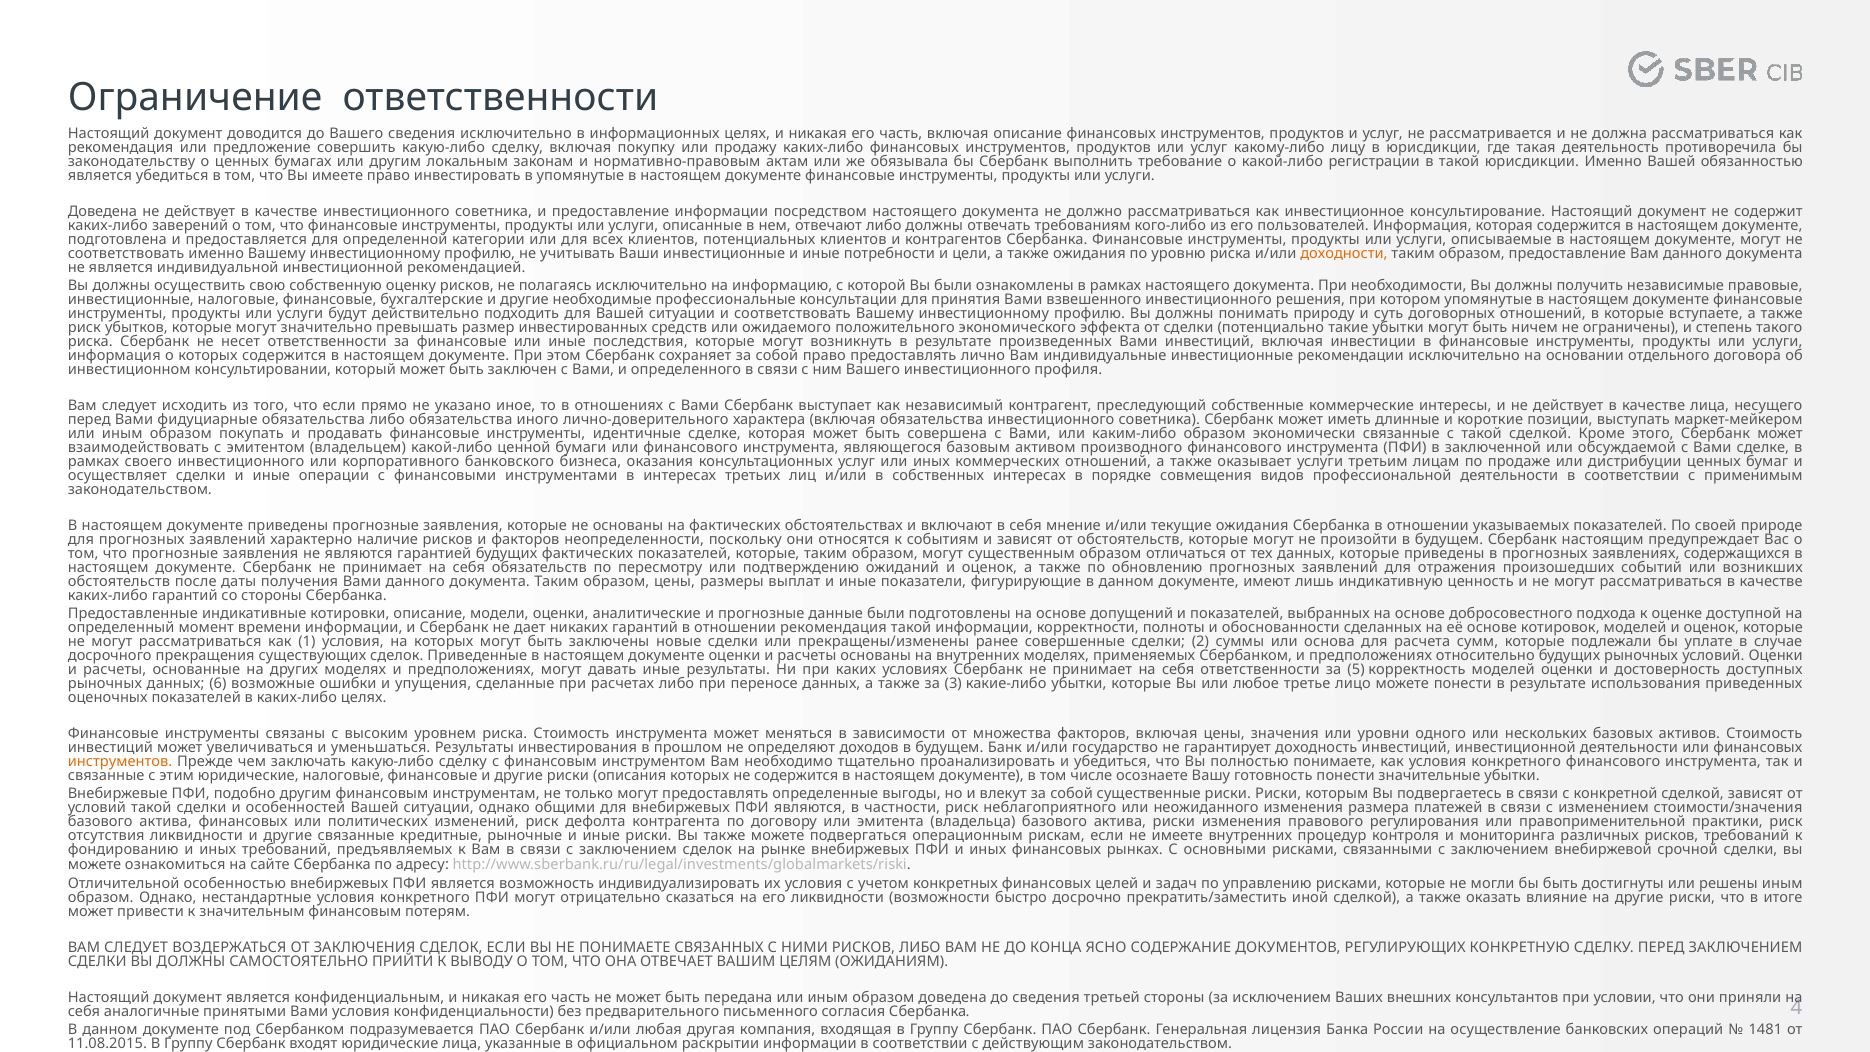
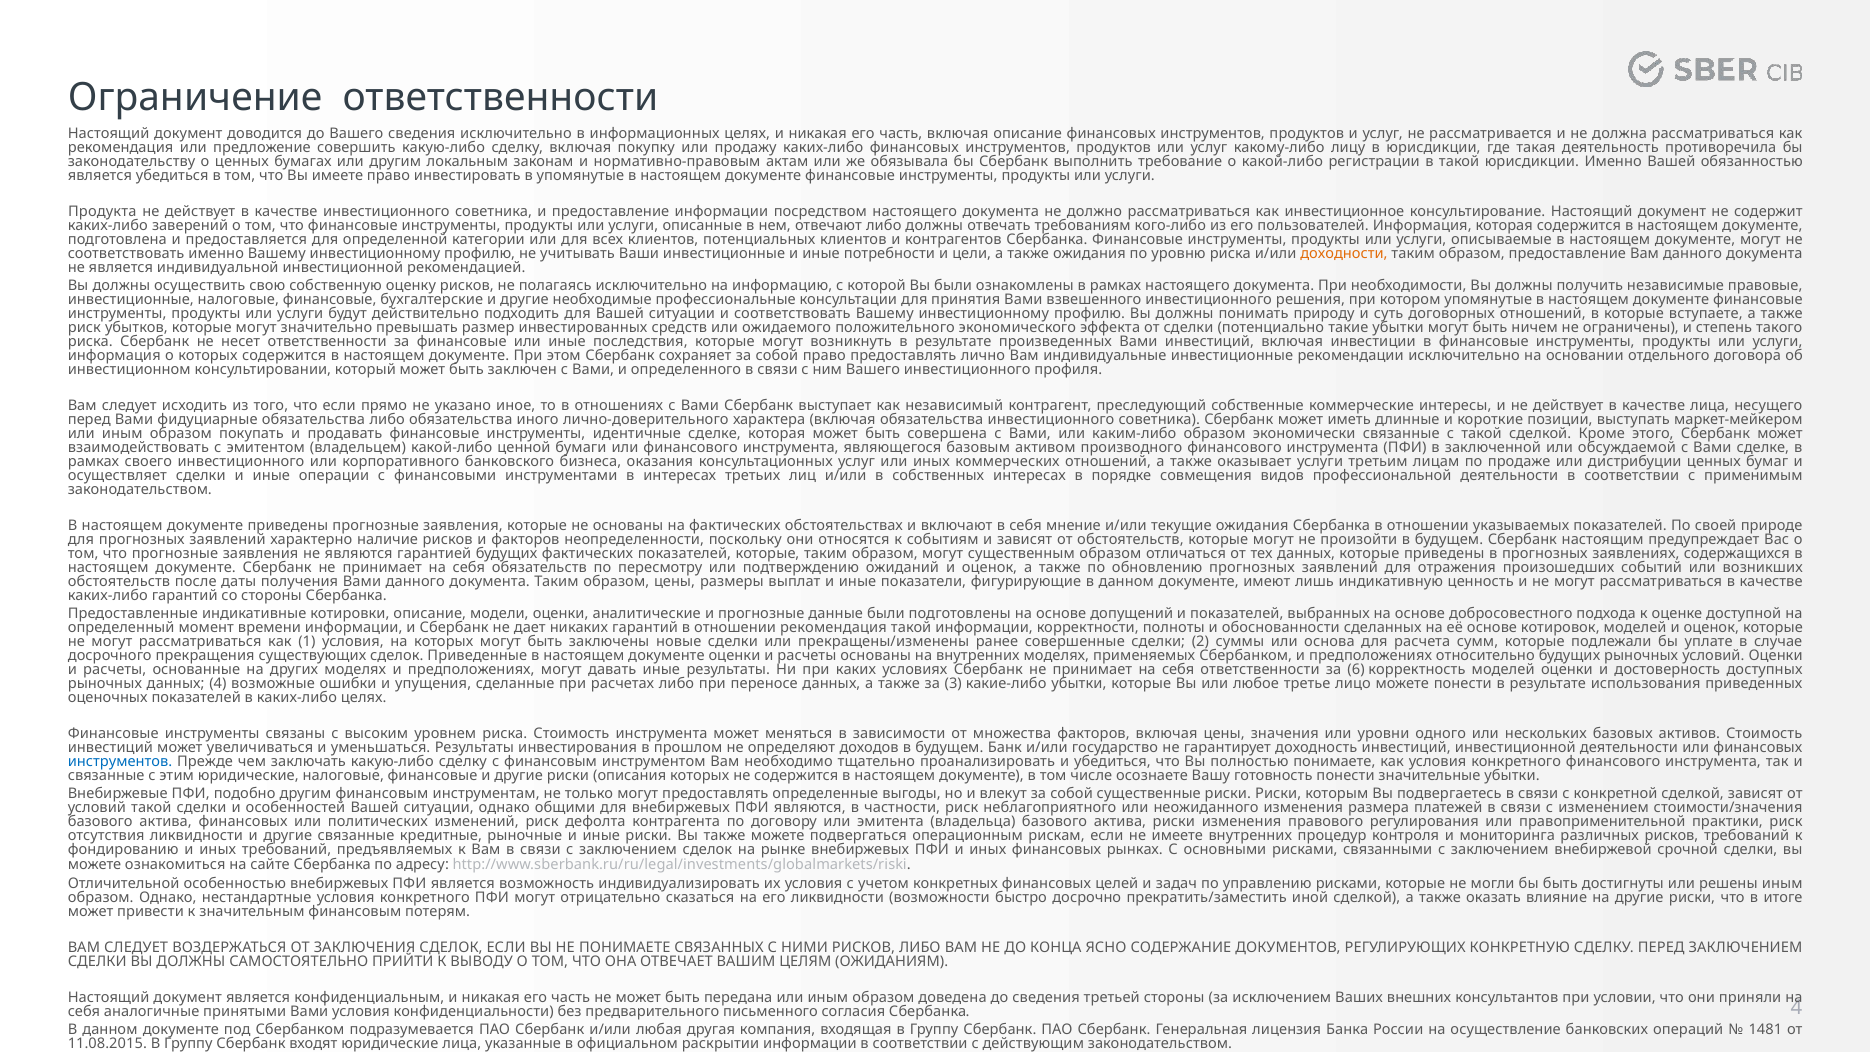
Доведена at (102, 211): Доведена -> Продукта
5: 5 -> 6
данных 6: 6 -> 4
инструментов at (120, 761) colour: orange -> blue
